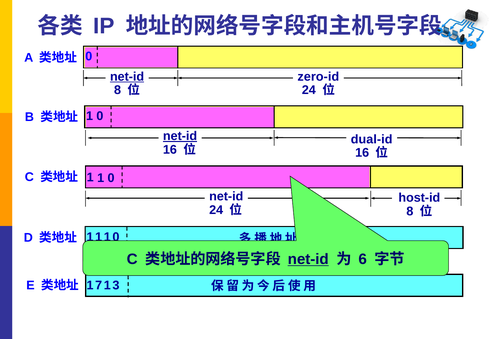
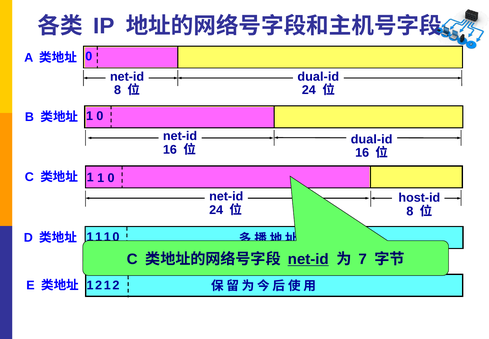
net-id at (127, 77) underline: present -> none
zero-id at (318, 77): zero-id -> dual-id
net-id at (180, 136) underline: present -> none
6: 6 -> 7
7 at (99, 285): 7 -> 2
3 at (116, 285): 3 -> 2
